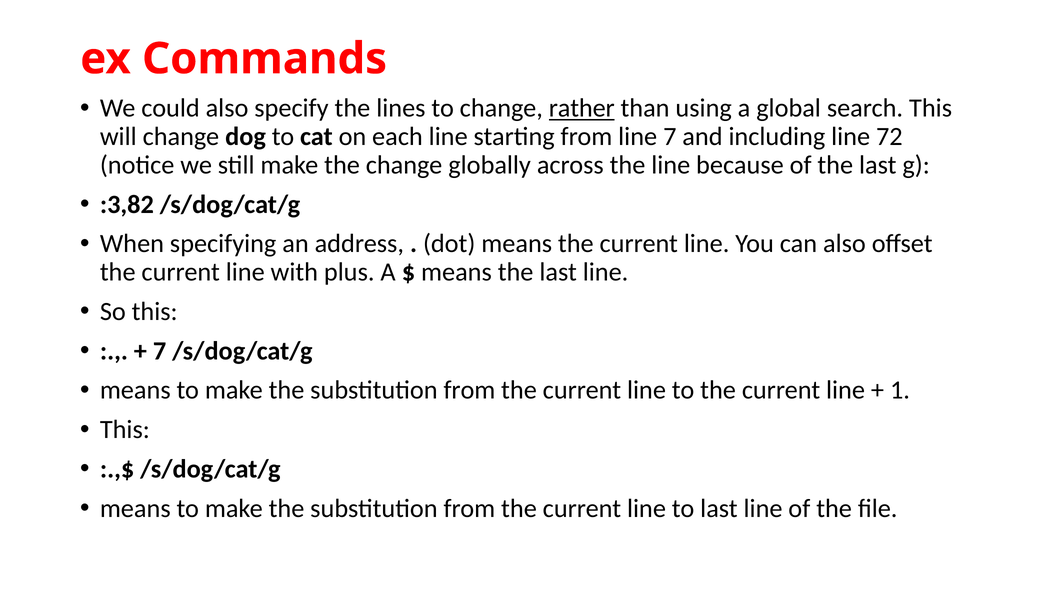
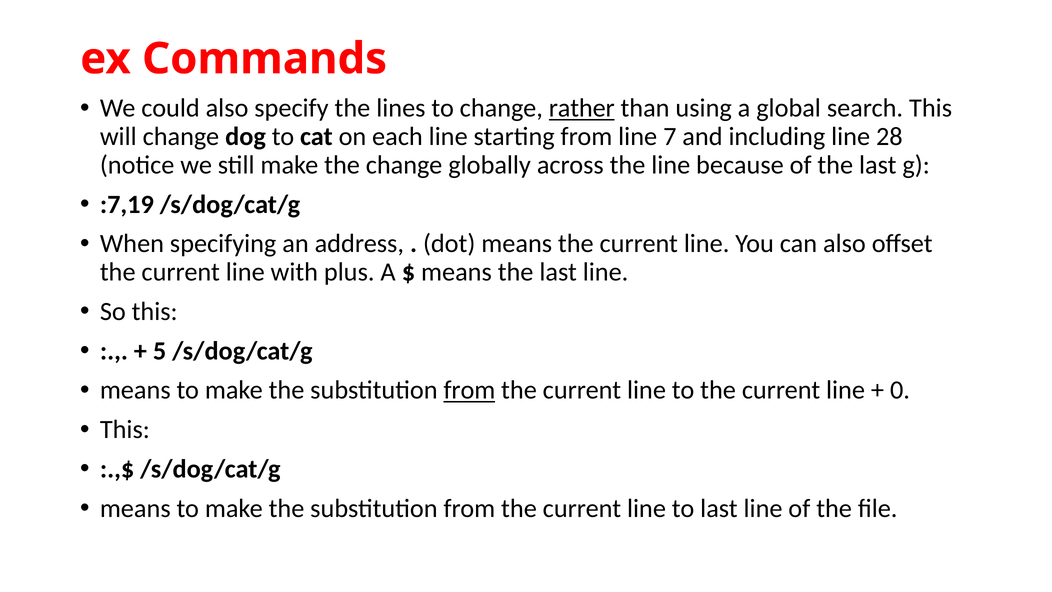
72: 72 -> 28
:3,82: :3,82 -> :7,19
7 at (160, 351): 7 -> 5
from at (469, 390) underline: none -> present
1: 1 -> 0
